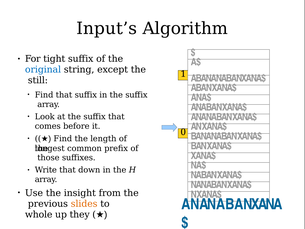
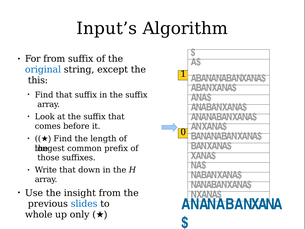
For tight: tight -> from
still: still -> this
slides colour: orange -> blue
they: they -> only
